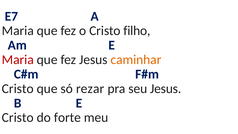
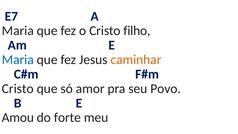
Maria at (18, 60) colour: red -> blue
rezar: rezar -> amor
seu Jesus: Jesus -> Povo
Cristo at (18, 117): Cristo -> Amou
